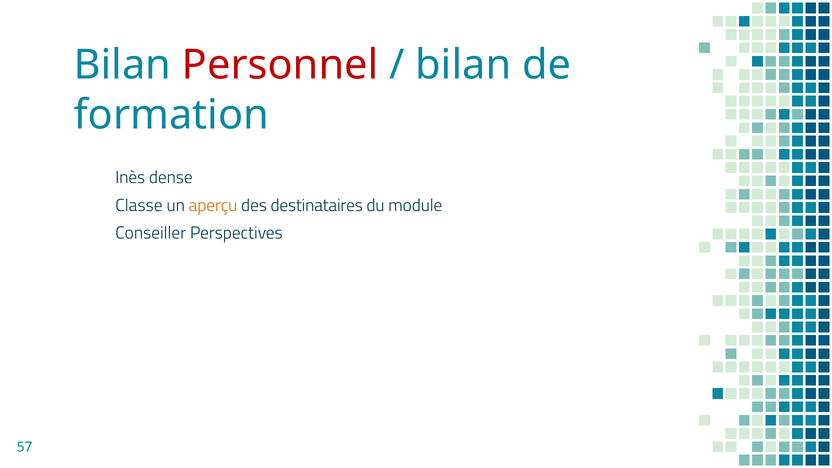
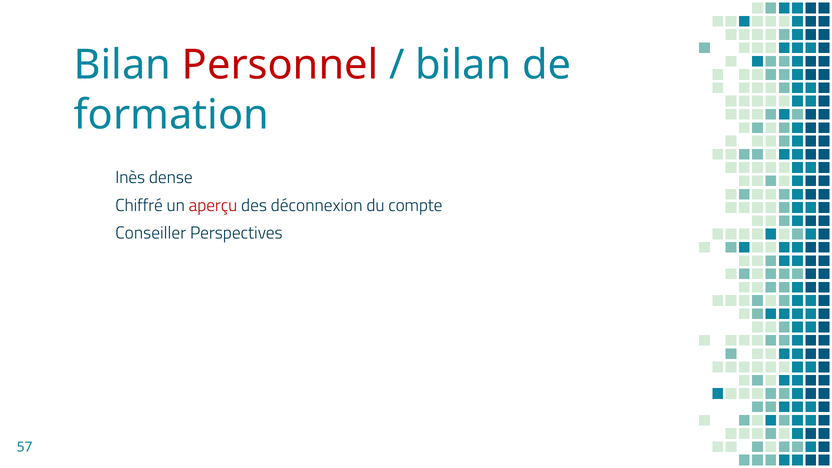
Classe: Classe -> Chiffré
aperçu colour: orange -> red
destinataires: destinataires -> déconnexion
module: module -> compte
